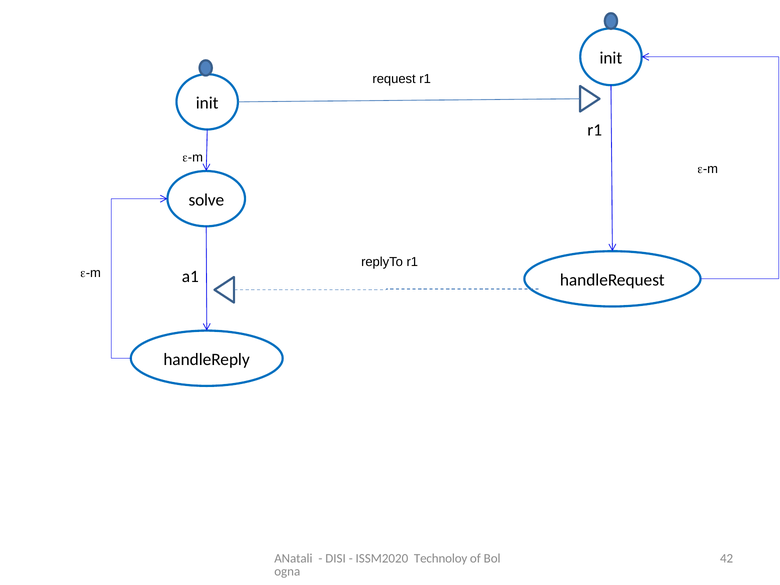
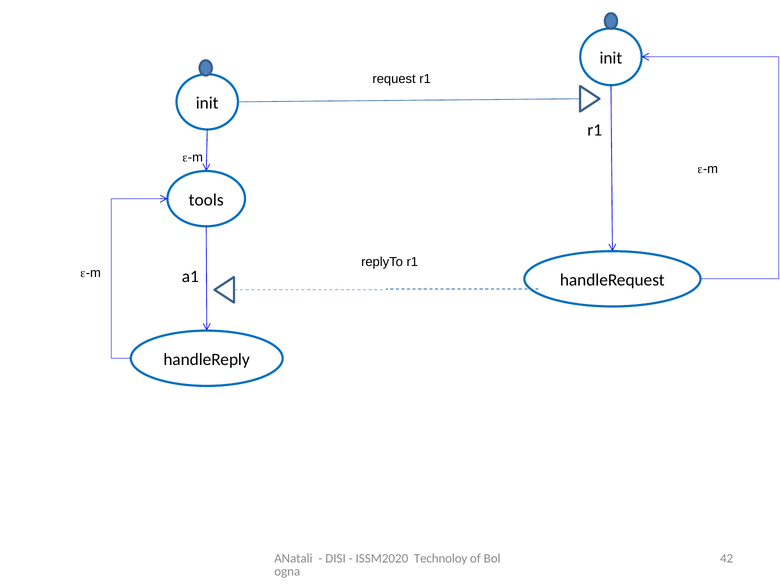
solve: solve -> tools
